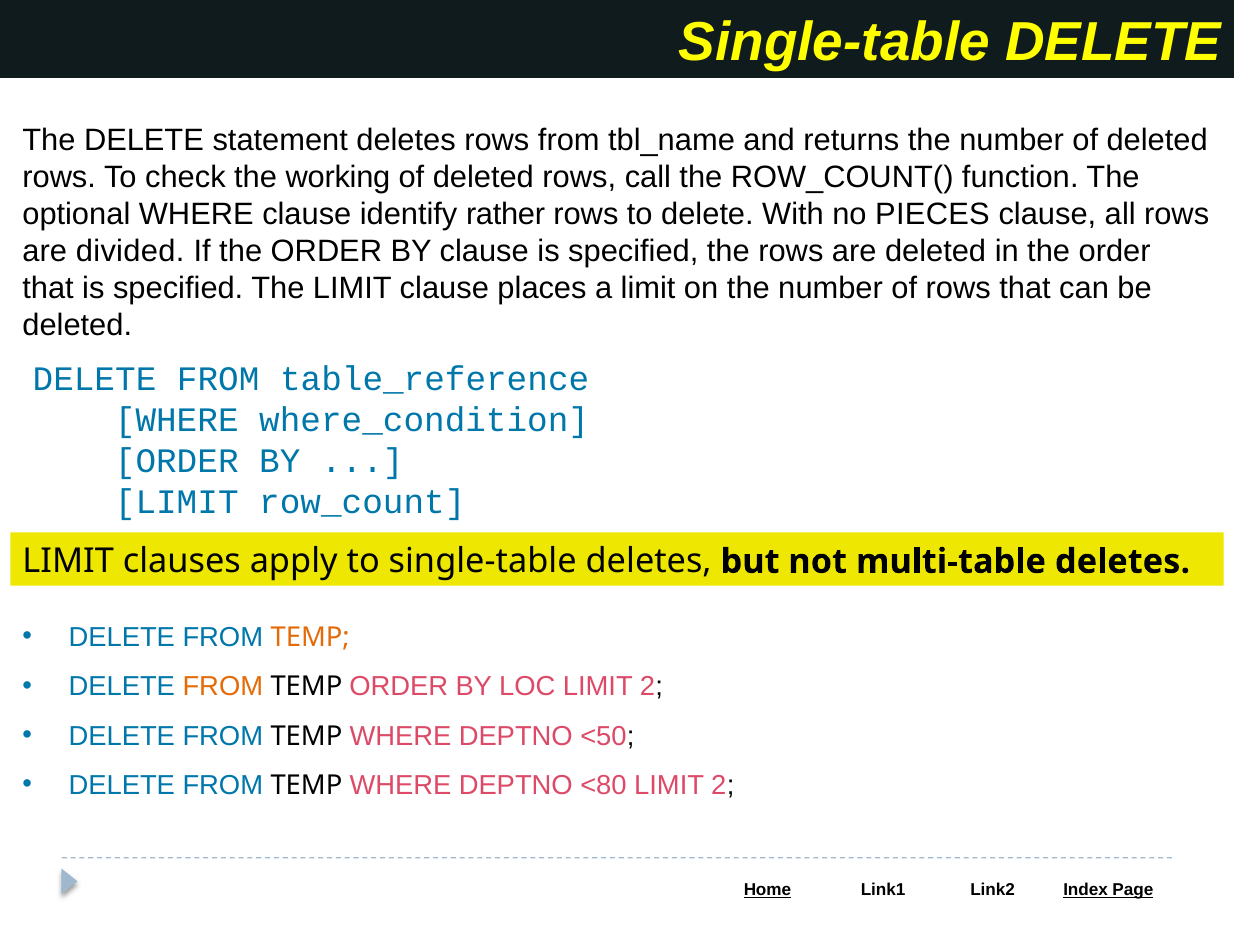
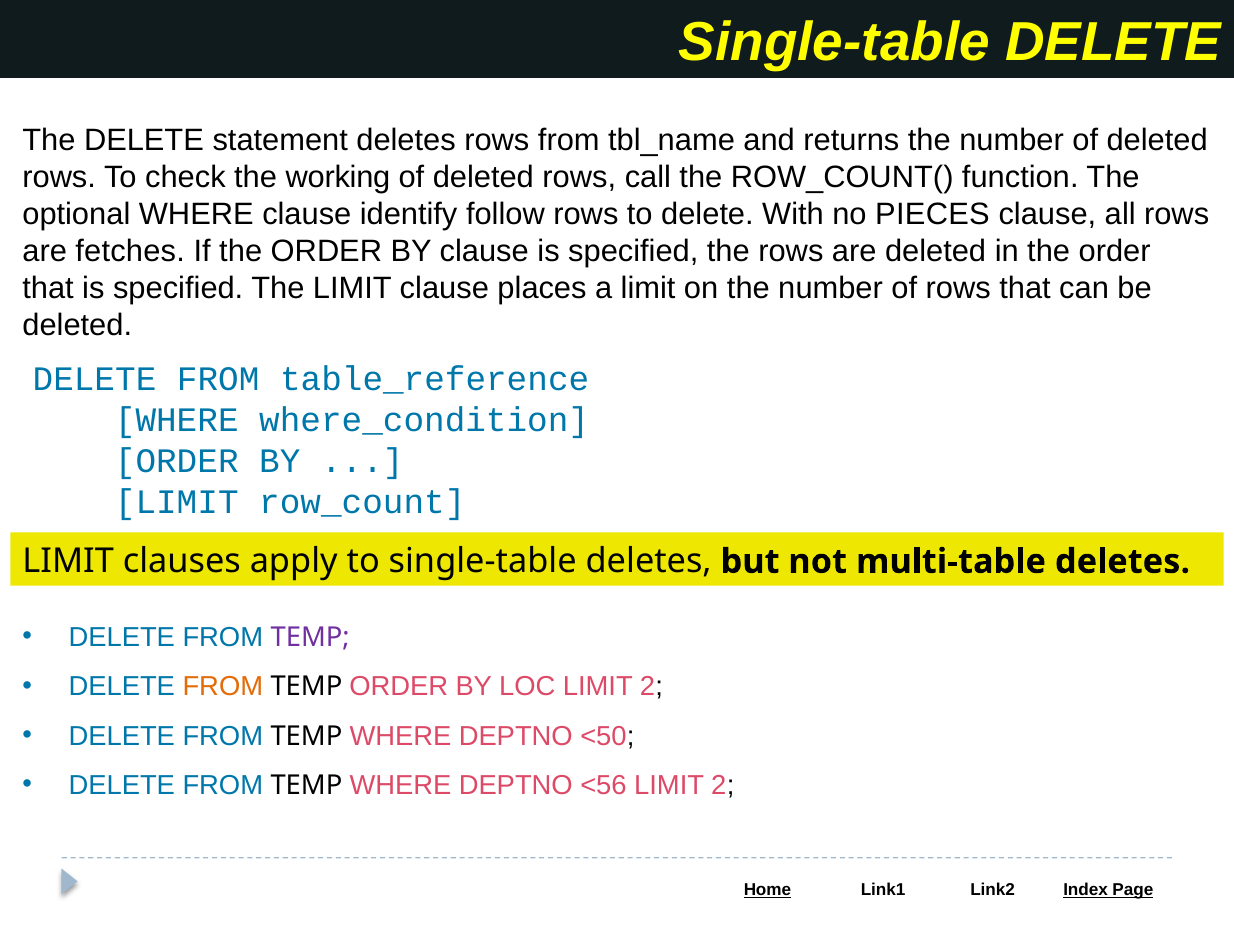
rather: rather -> follow
divided: divided -> fetches
TEMP at (310, 637) colour: orange -> purple
<80: <80 -> <56
